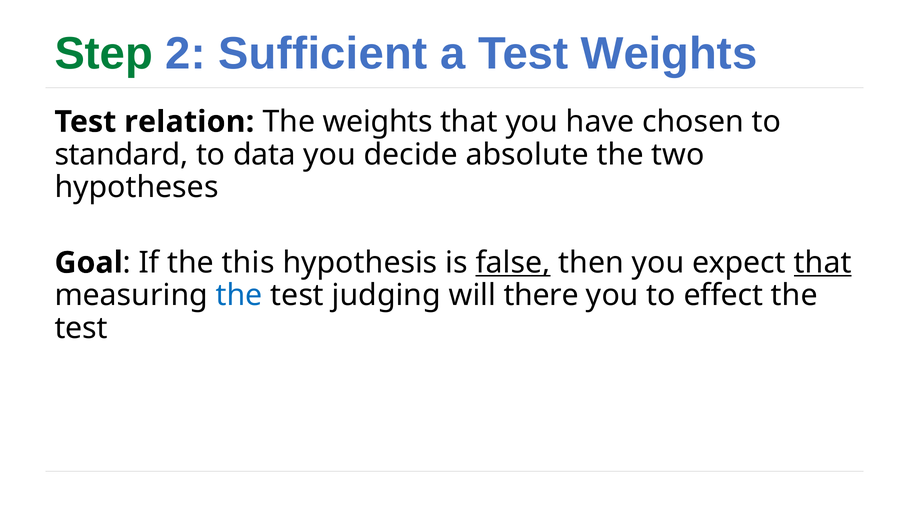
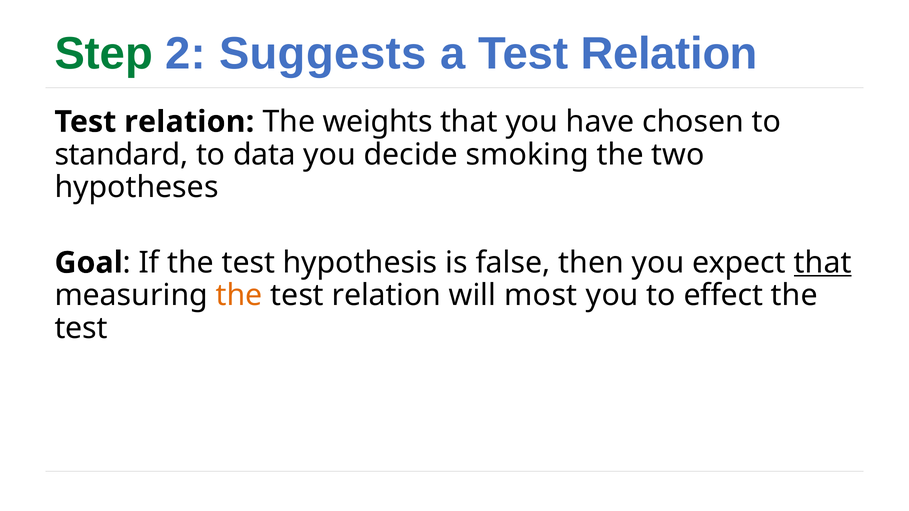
Sufficient: Sufficient -> Suggests
a Test Weights: Weights -> Relation
absolute: absolute -> smoking
If the this: this -> test
false underline: present -> none
the at (239, 296) colour: blue -> orange
judging at (386, 296): judging -> relation
there: there -> most
